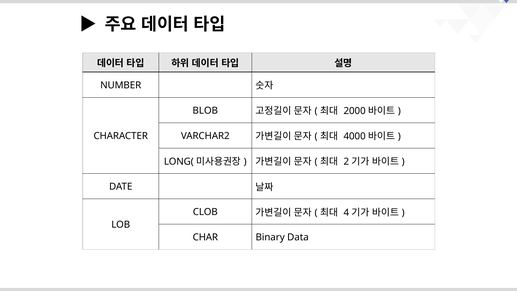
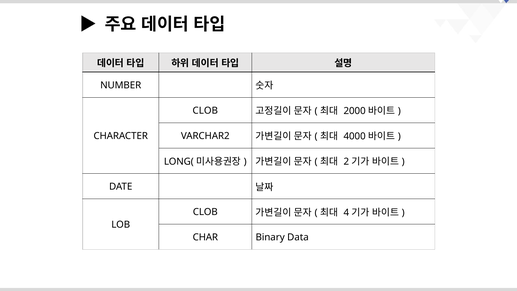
BLOB at (205, 111): BLOB -> CLOB
